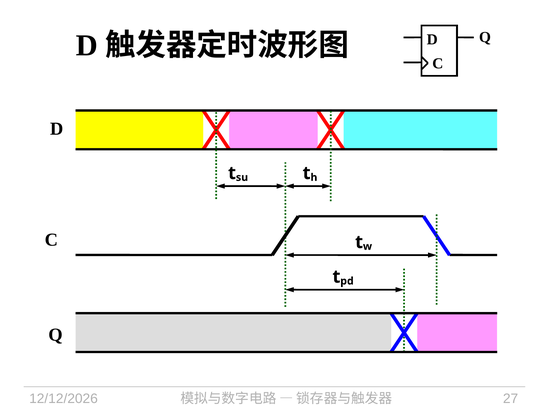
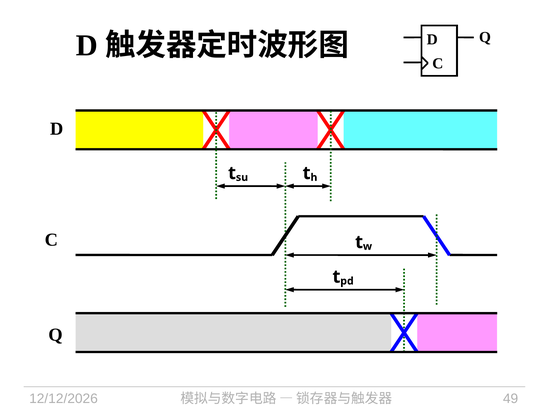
27: 27 -> 49
